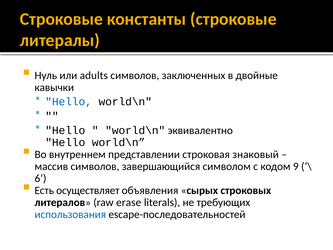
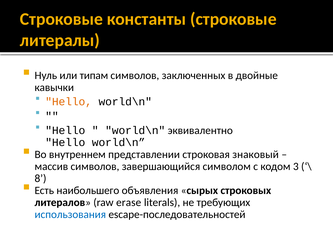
adults: adults -> типам
Hello at (69, 102) colour: blue -> orange
9: 9 -> 3
6: 6 -> 8
осуществляет: осуществляет -> наибольшего
